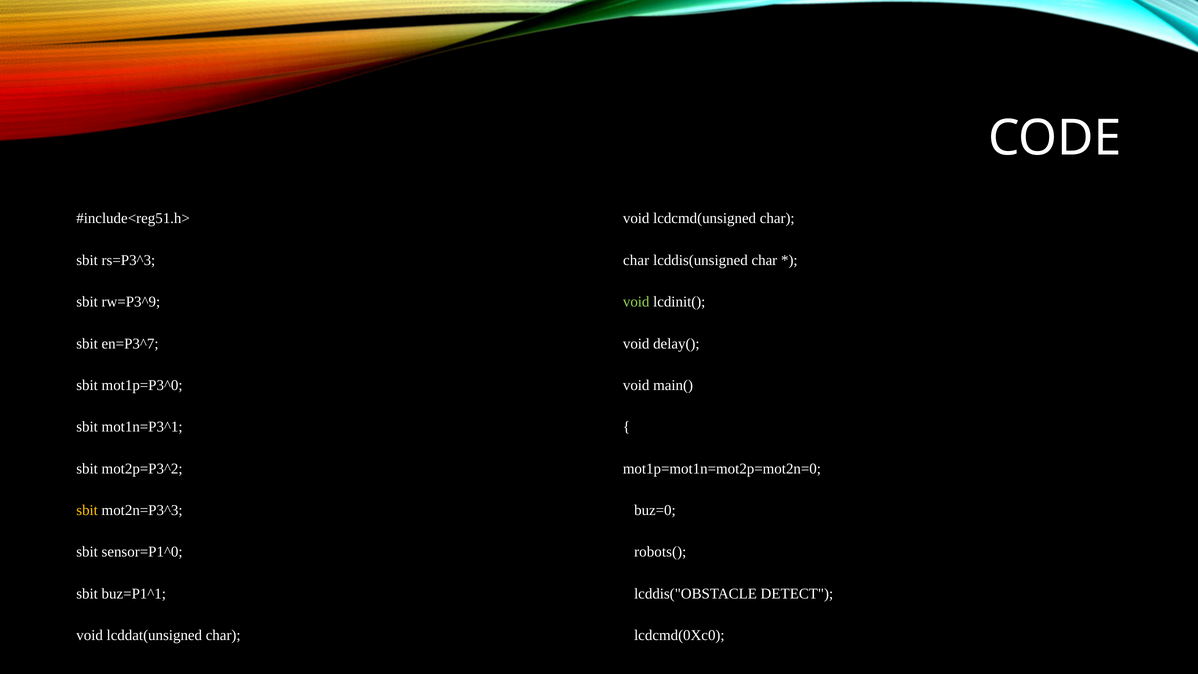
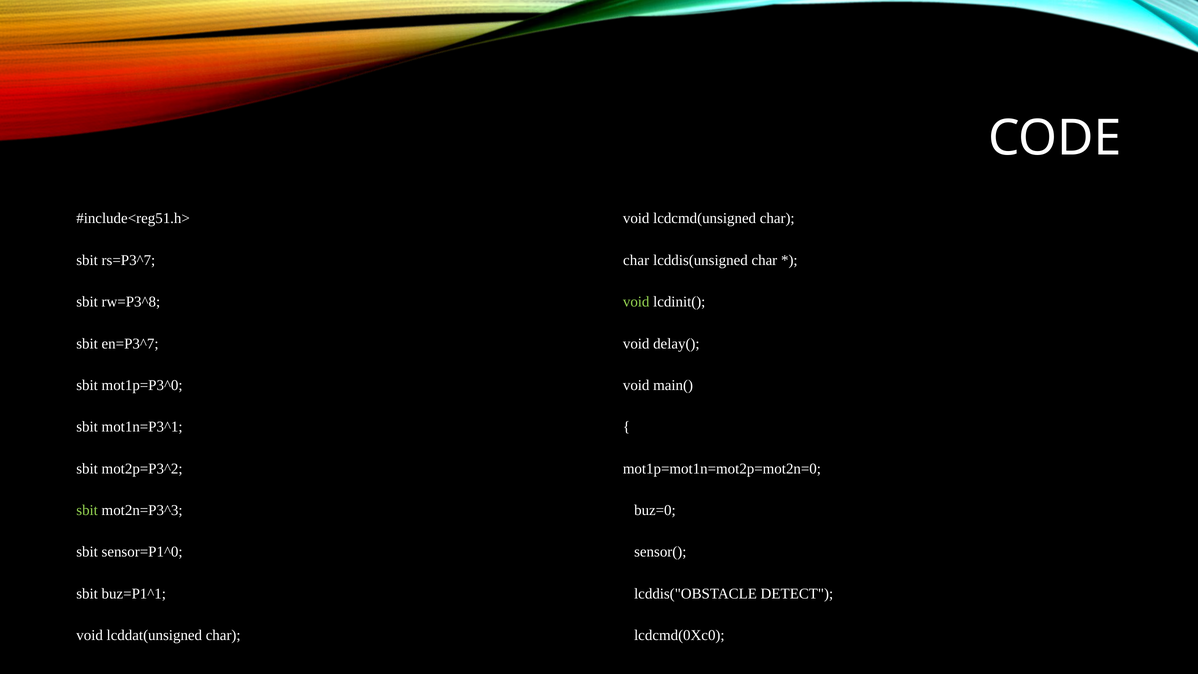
rs=P3^3: rs=P3^3 -> rs=P3^7
rw=P3^9: rw=P3^9 -> rw=P3^8
sbit at (87, 510) colour: yellow -> light green
robots(: robots( -> sensor(
